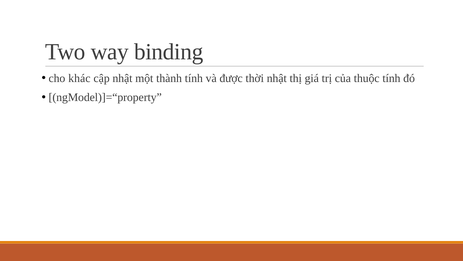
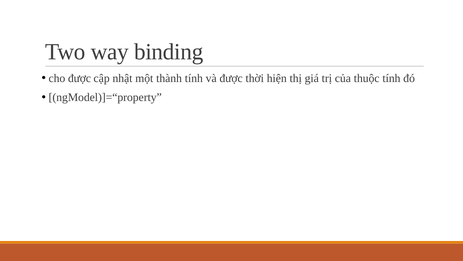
cho khác: khác -> được
thời nhật: nhật -> hiện
